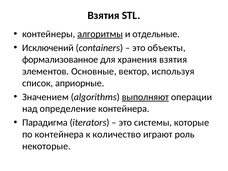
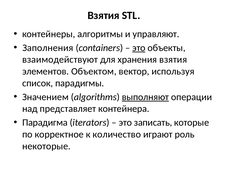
алгоритмы underline: present -> none
отдельные: отдельные -> управляют
Исключений: Исключений -> Заполнения
это at (139, 48) underline: none -> present
формализованное: формализованное -> взаимодействуют
Основные: Основные -> Объектом
априорные: априорные -> парадигмы
определение: определение -> представляет
системы: системы -> записать
по контейнера: контейнера -> корректное
